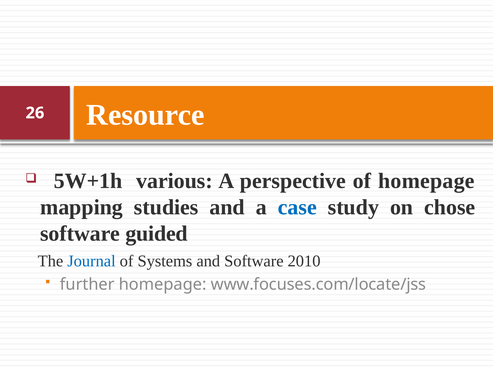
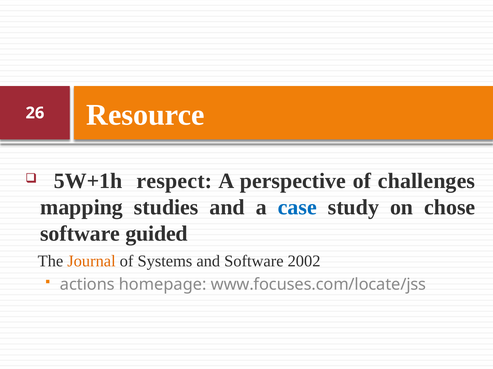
various: various -> respect
of homepage: homepage -> challenges
Journal colour: blue -> orange
2010: 2010 -> 2002
further: further -> actions
